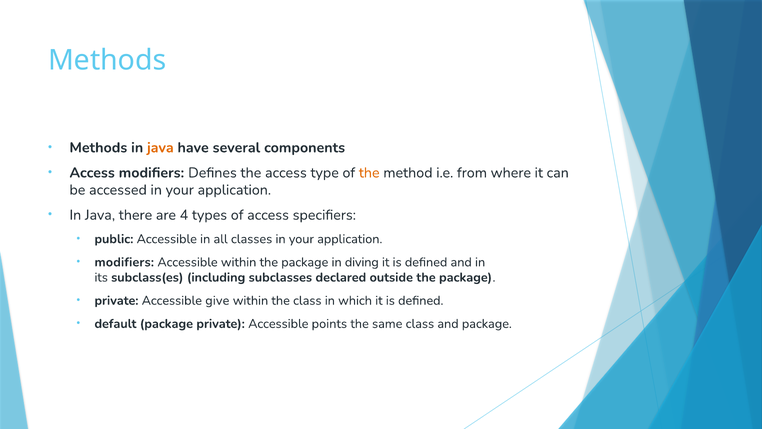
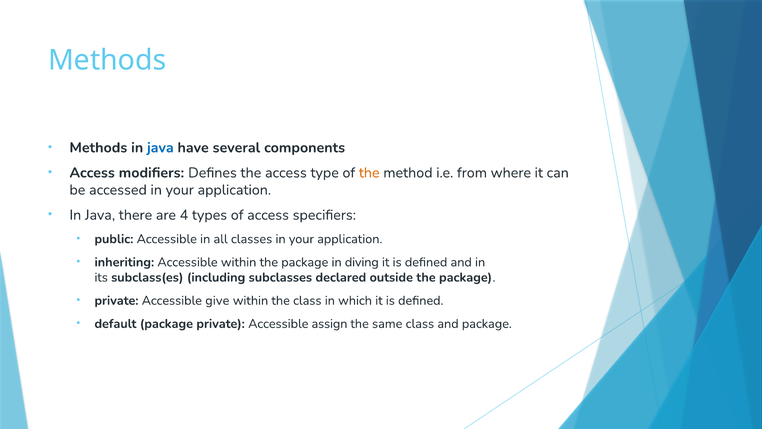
java at (160, 147) colour: orange -> blue
modifiers at (124, 262): modifiers -> inheriting
points: points -> assign
